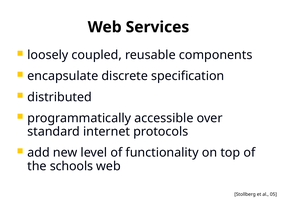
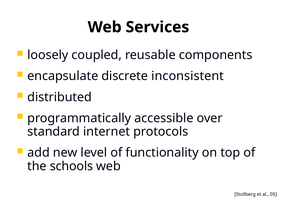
specification: specification -> inconsistent
